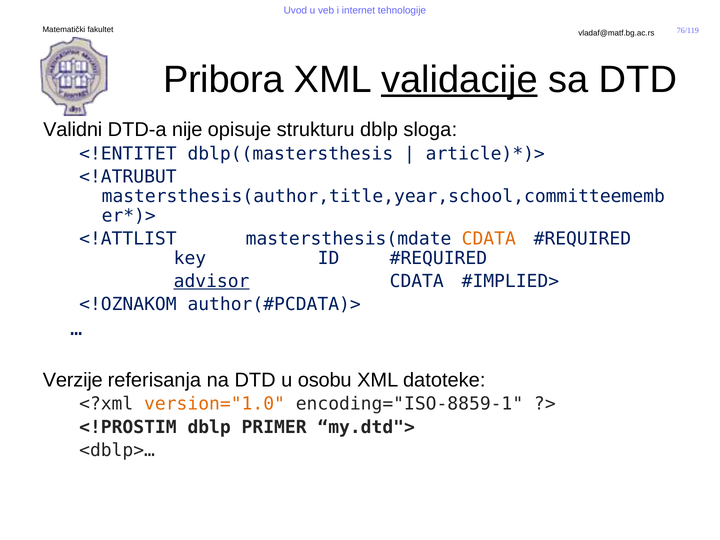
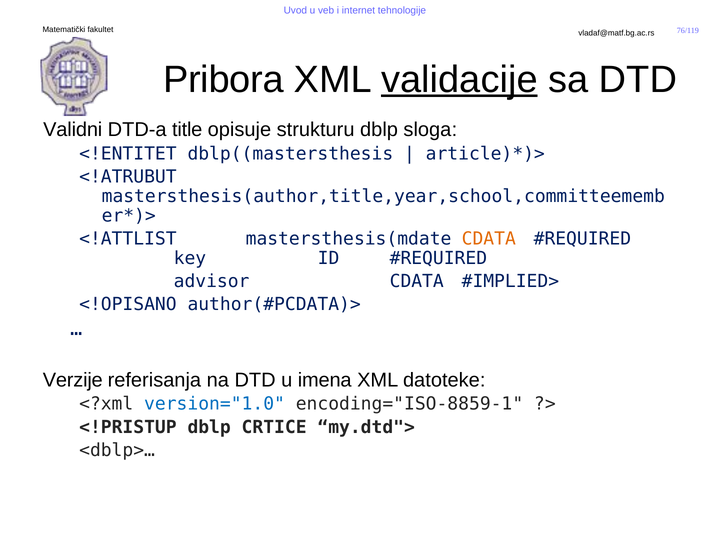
nije: nije -> title
advisor underline: present -> none
<!OZNAKOM: <!OZNAKOM -> <!OPISANO
osobu: osobu -> imena
version="1.0 colour: orange -> blue
<!PROSTIM: <!PROSTIM -> <!PRISTUP
PRIMER: PRIMER -> CRTICE
